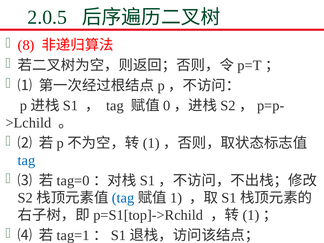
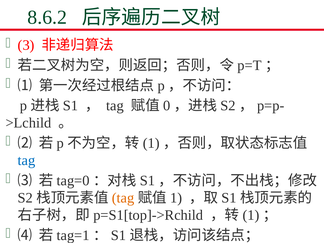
2.0.5: 2.0.5 -> 8.6.2
8: 8 -> 3
tag at (123, 198) colour: blue -> orange
